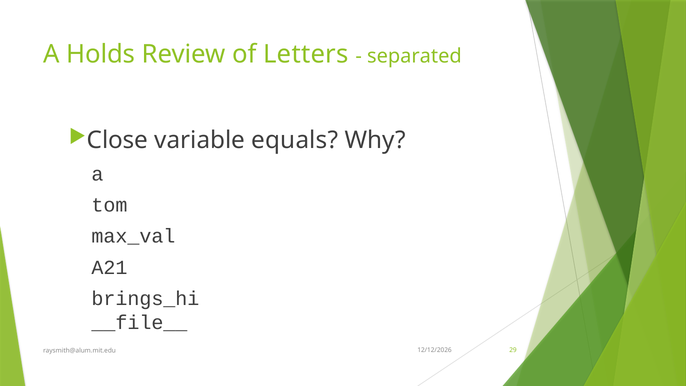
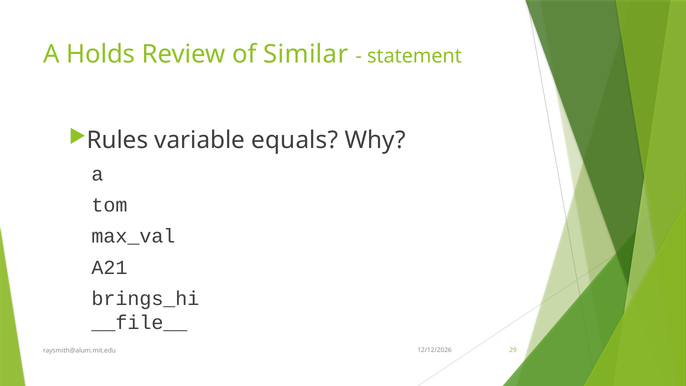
Letters: Letters -> Similar
separated: separated -> statement
Close: Close -> Rules
